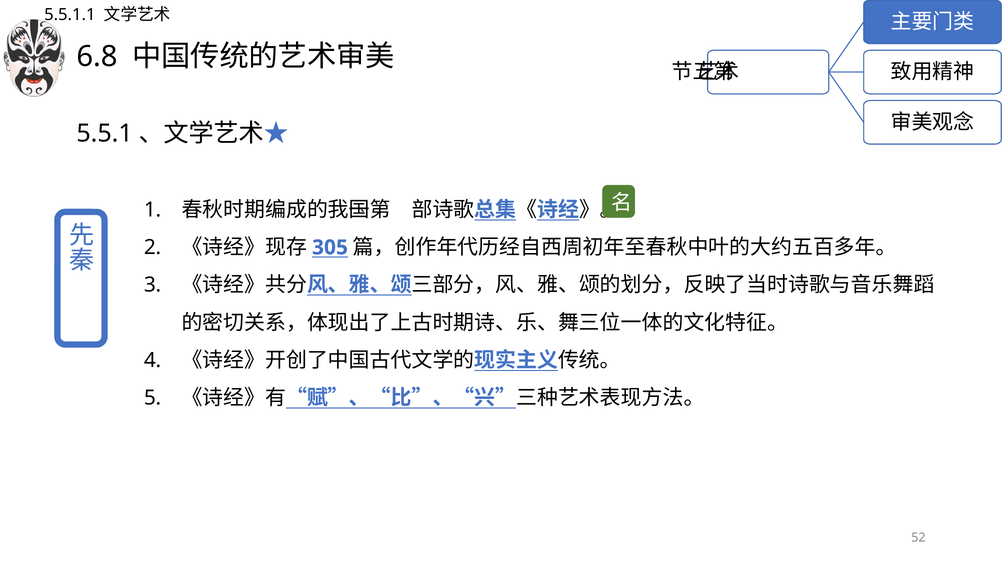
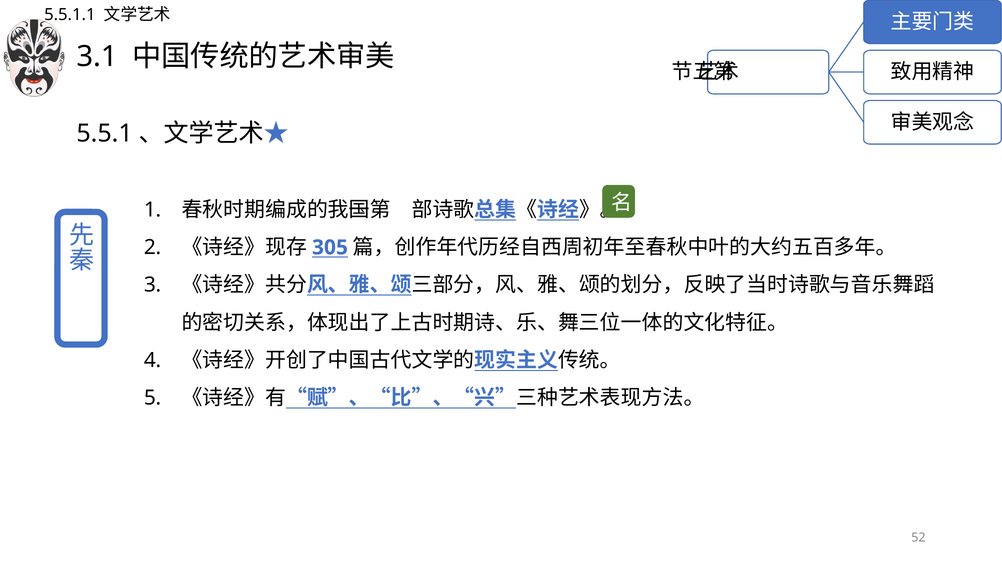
6.8: 6.8 -> 3.1
